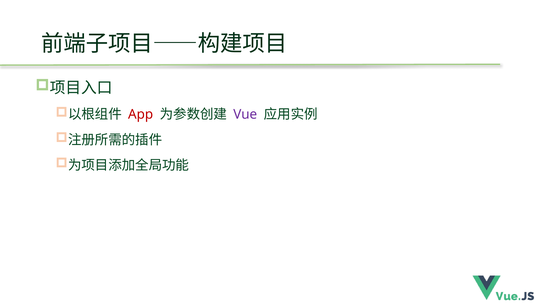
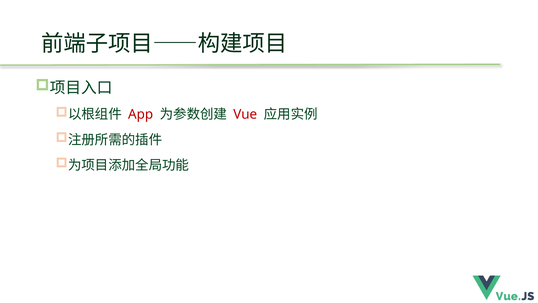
Vue colour: purple -> red
